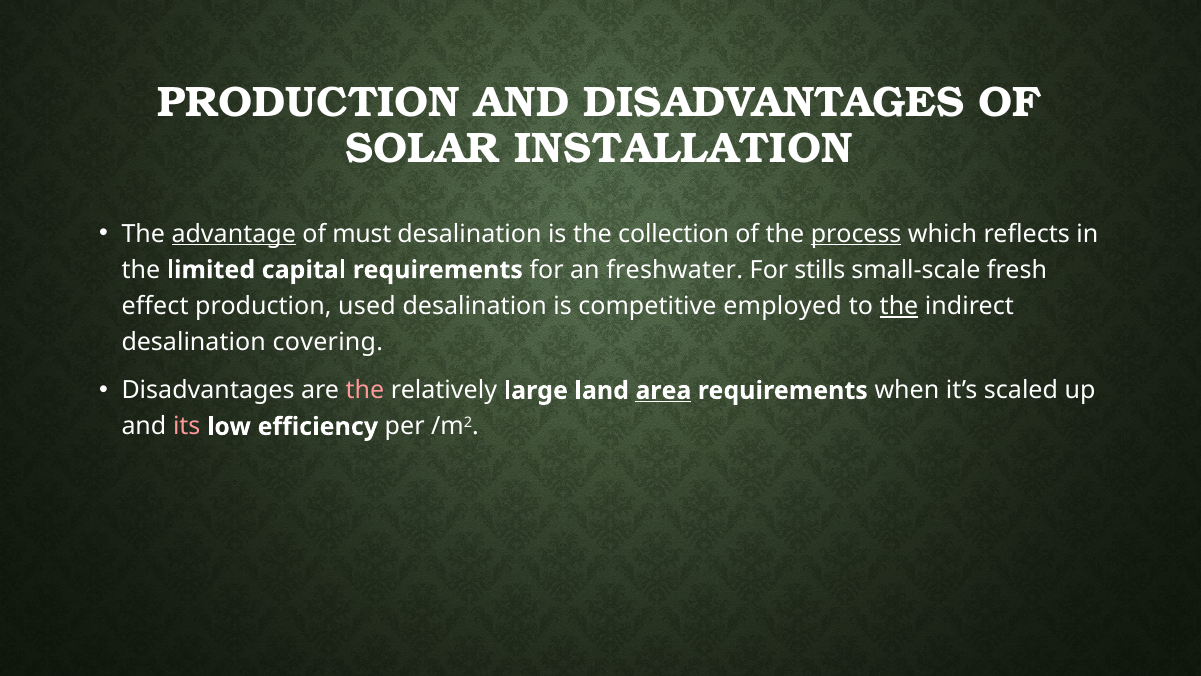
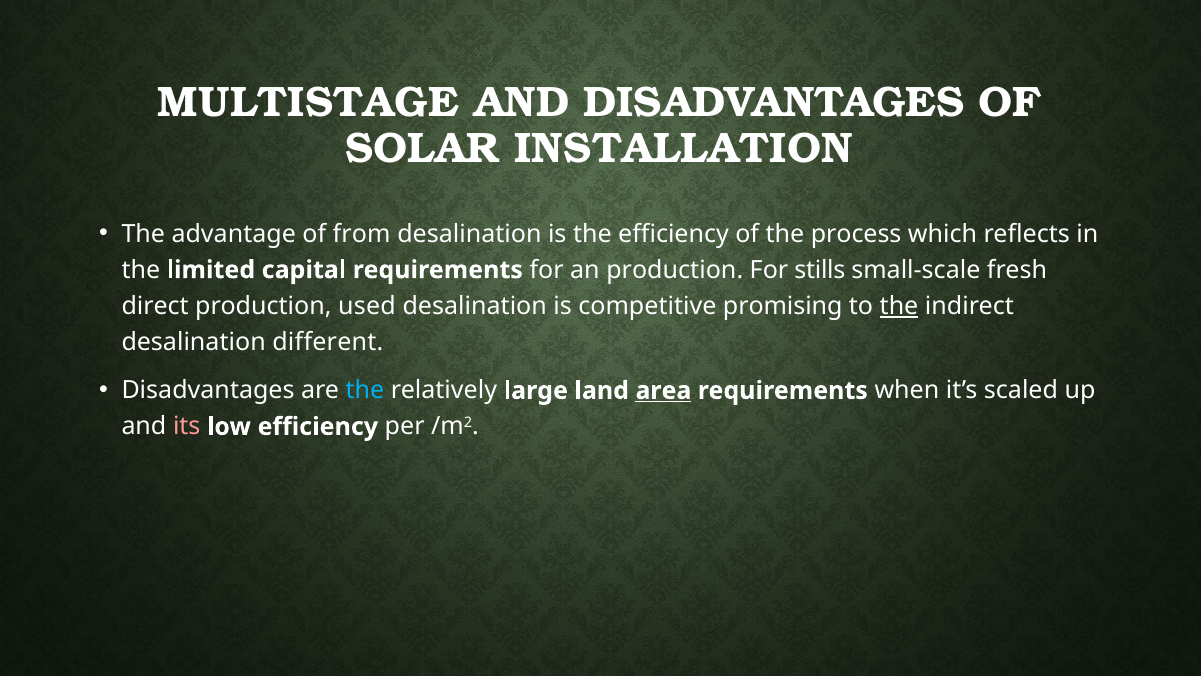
PRODUCTION at (309, 102): PRODUCTION -> MULTISTAGE
advantage underline: present -> none
must: must -> from
the collection: collection -> efficiency
process underline: present -> none
an freshwater: freshwater -> production
effect: effect -> direct
employed: employed -> promising
covering: covering -> different
the at (365, 390) colour: pink -> light blue
